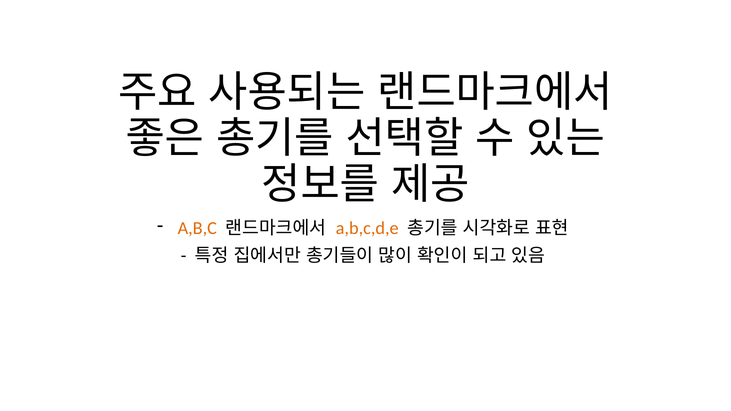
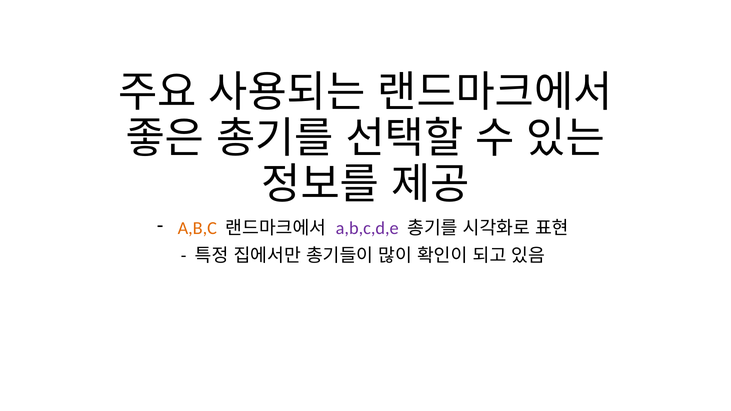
a,b,c,d,e colour: orange -> purple
